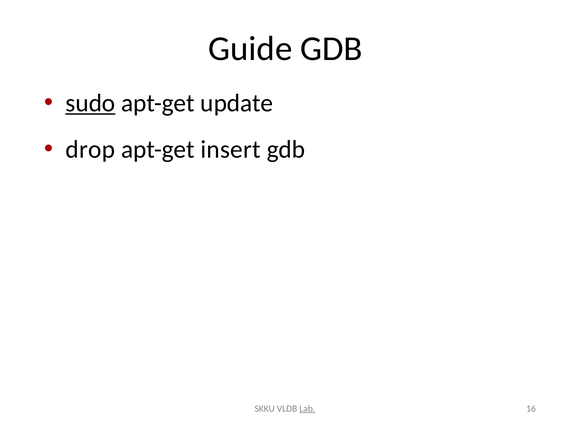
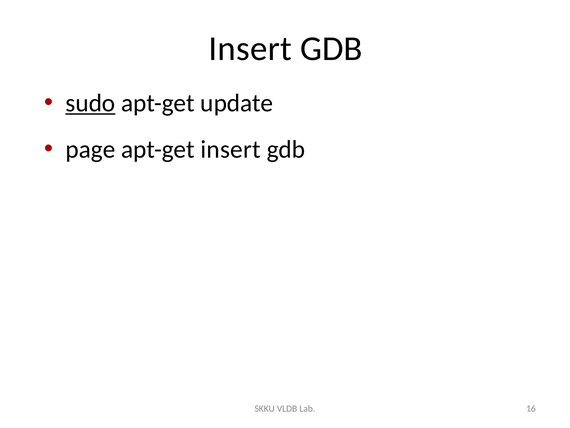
Guide at (250, 49): Guide -> Insert
drop: drop -> page
Lab underline: present -> none
